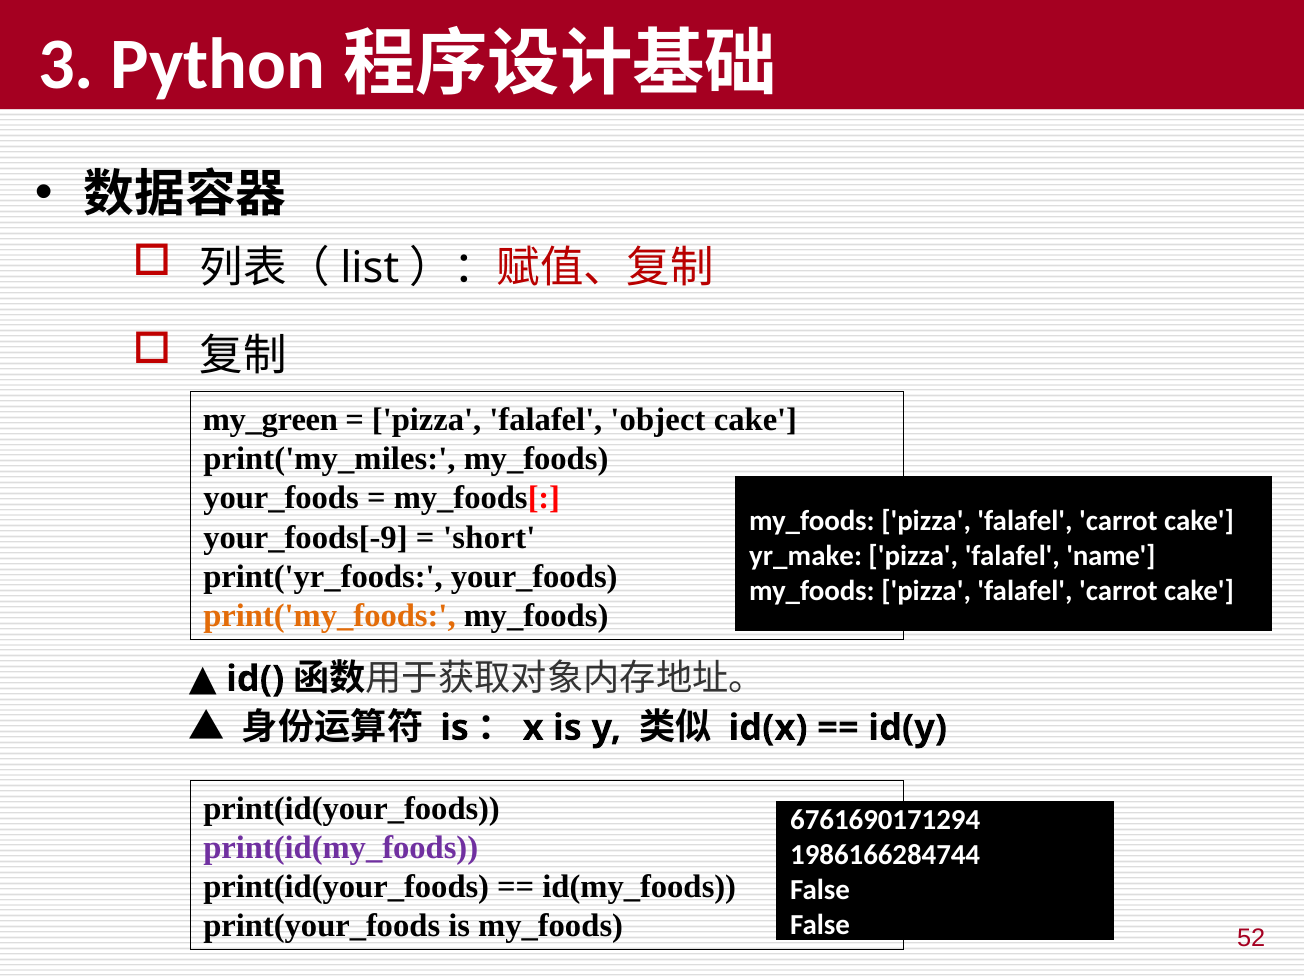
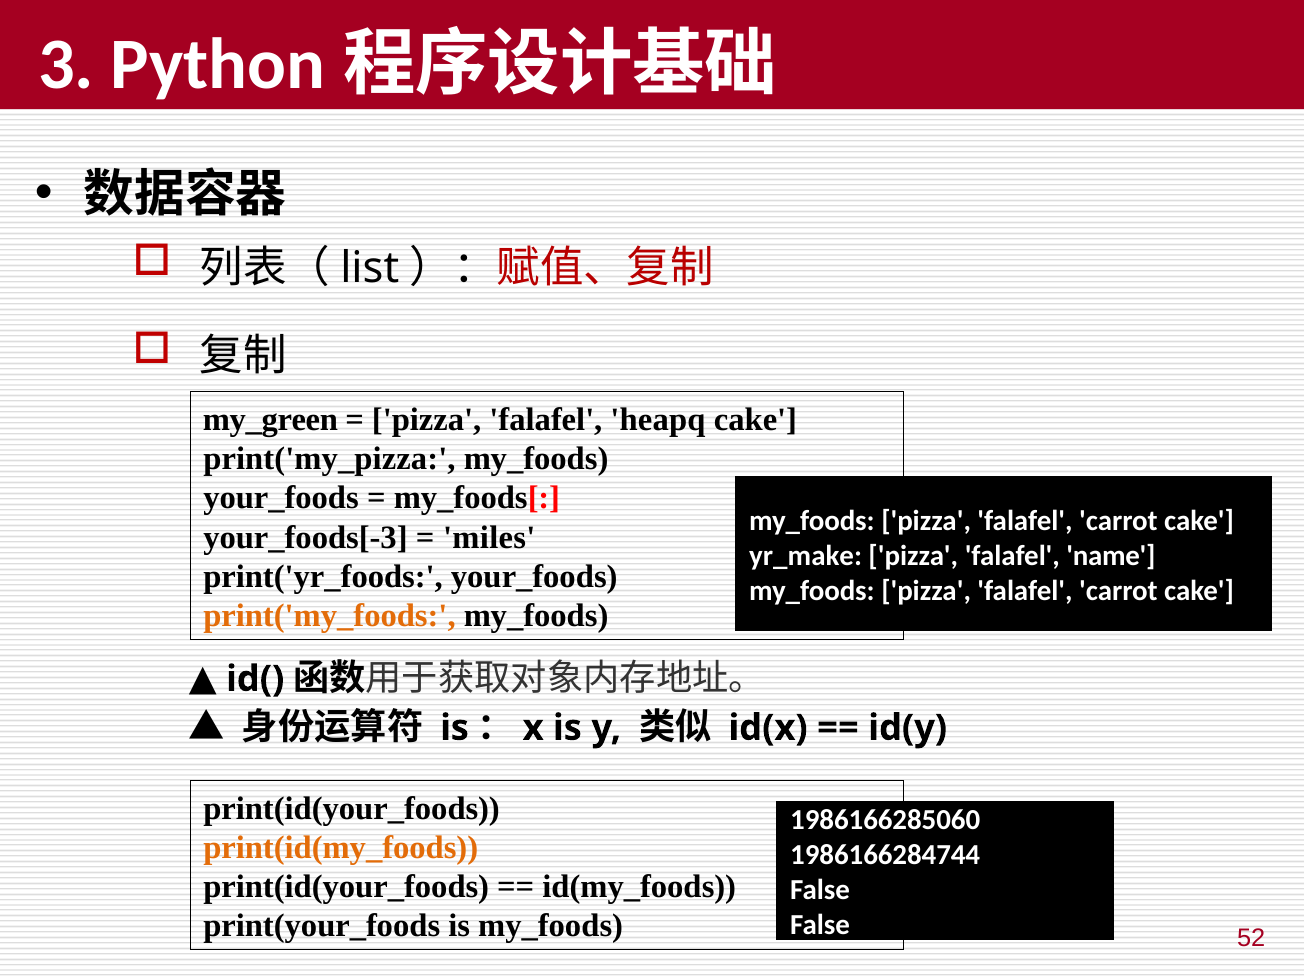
object: object -> heapq
print('my_miles: print('my_miles -> print('my_pizza
your_foods[-9: your_foods[-9 -> your_foods[-3
short: short -> miles
6761690171294: 6761690171294 -> 1986166285060
print(id(my_foods colour: purple -> orange
